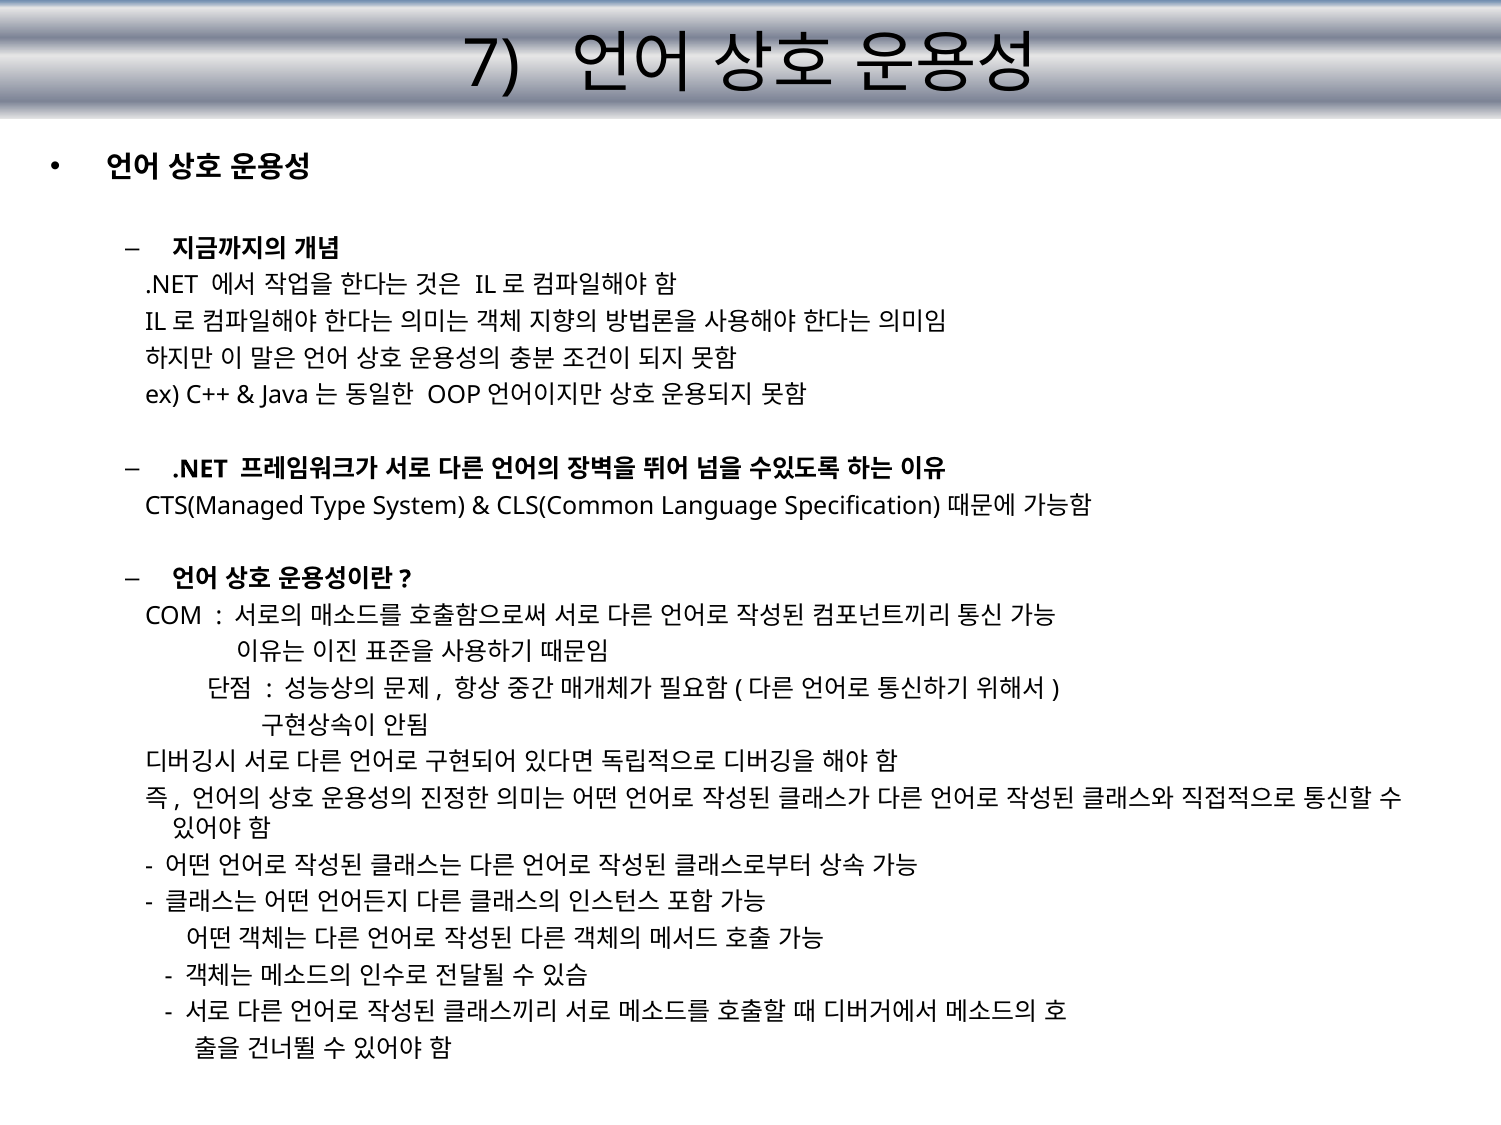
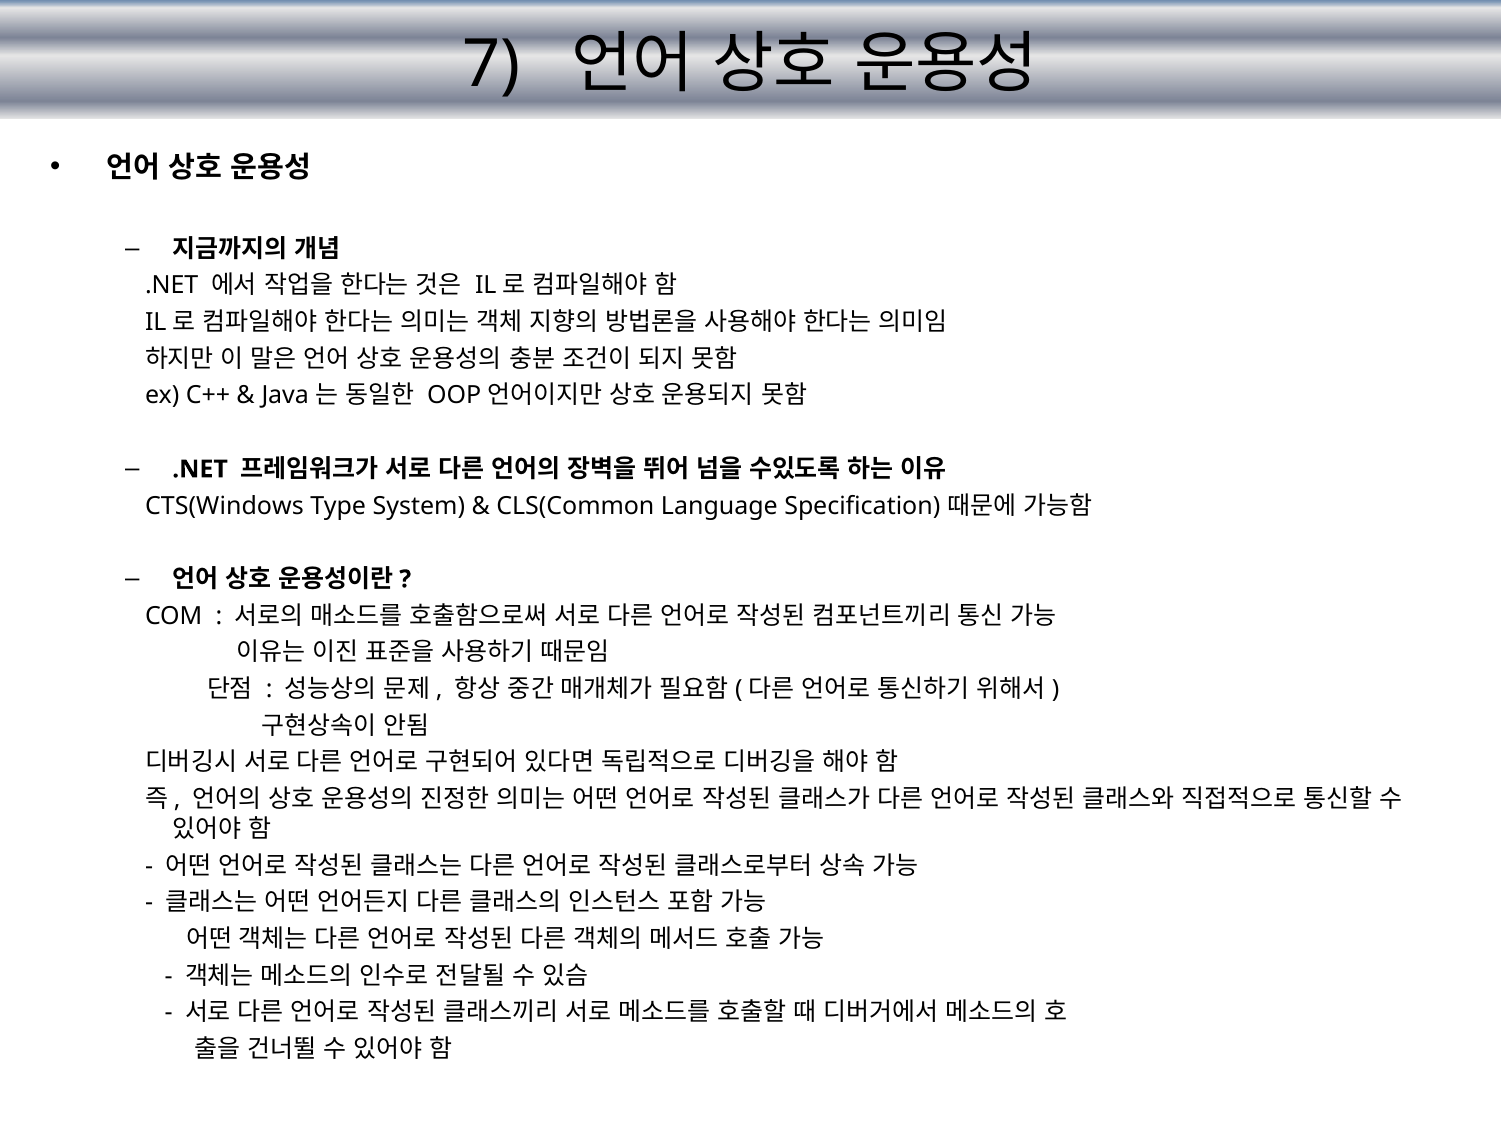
CTS(Managed: CTS(Managed -> CTS(Windows
